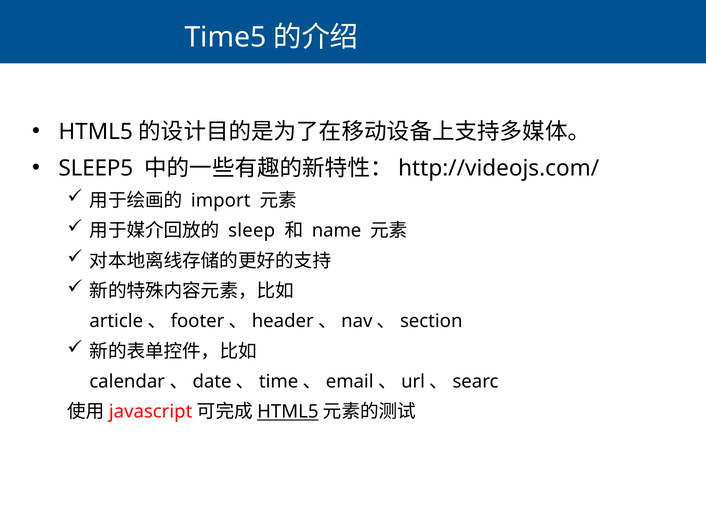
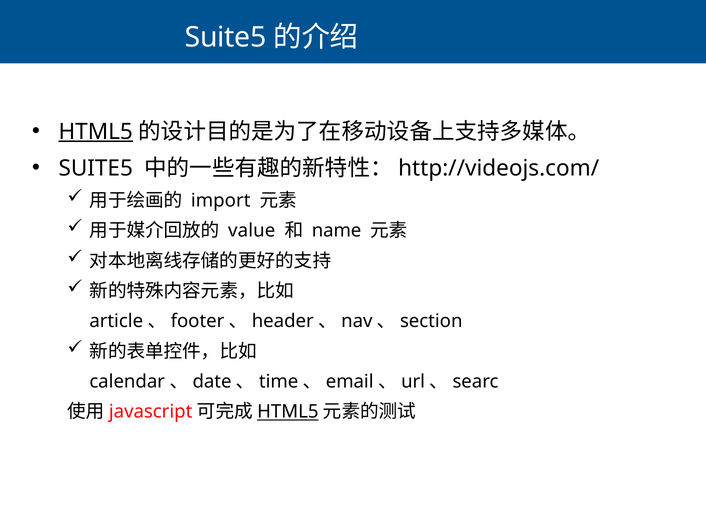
Time5 at (226, 37): Time5 -> Suite5
HTML5 at (96, 132) underline: none -> present
SLEEP5 at (96, 168): SLEEP5 -> SUITE5
sleep: sleep -> value
